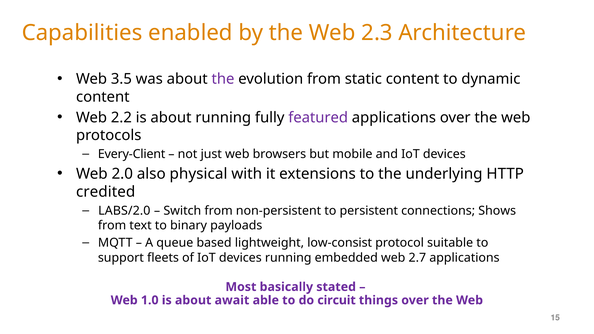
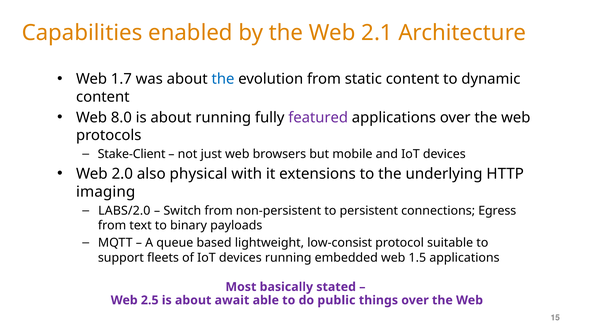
2.3: 2.3 -> 2.1
3.5: 3.5 -> 1.7
the at (223, 79) colour: purple -> blue
2.2: 2.2 -> 8.0
Every-Client: Every-Client -> Stake-Client
credited: credited -> imaging
Shows: Shows -> Egress
2.7: 2.7 -> 1.5
1.0: 1.0 -> 2.5
circuit: circuit -> public
